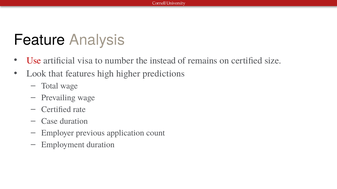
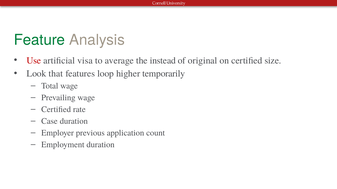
Feature colour: black -> green
number: number -> average
remains: remains -> original
high: high -> loop
predictions: predictions -> temporarily
